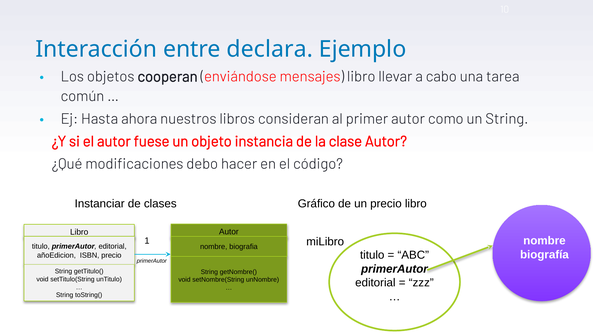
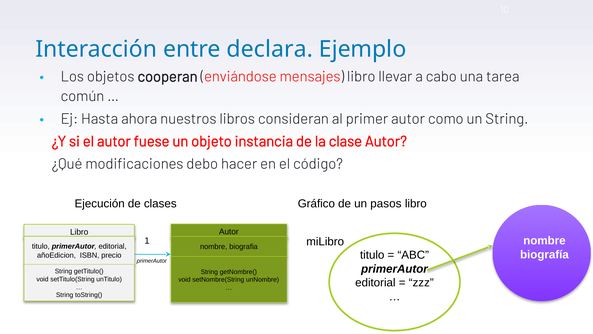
Instanciar: Instanciar -> Ejecución
un precio: precio -> pasos
